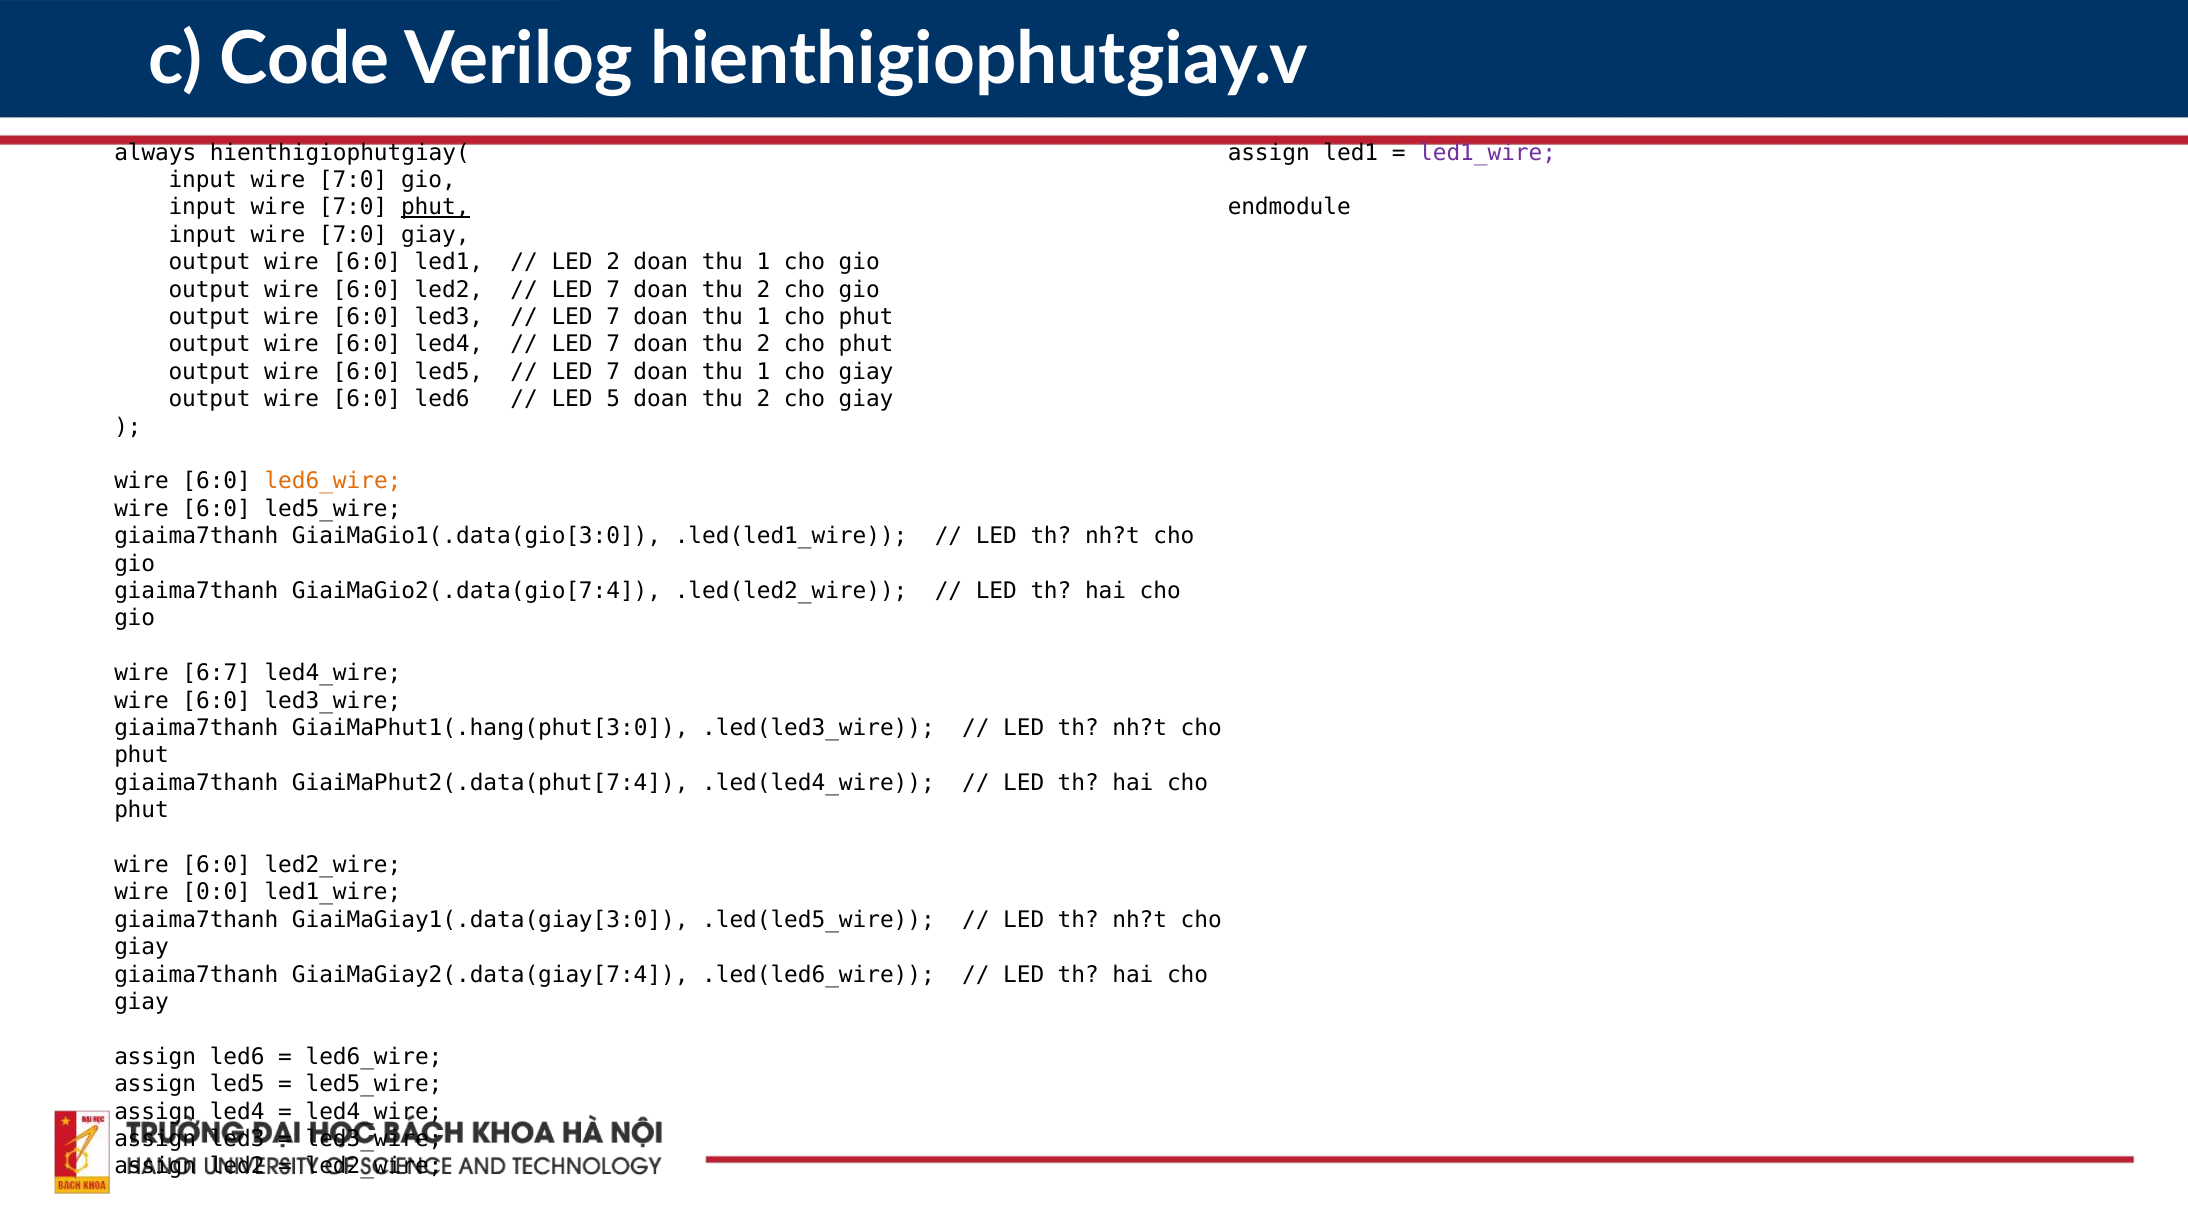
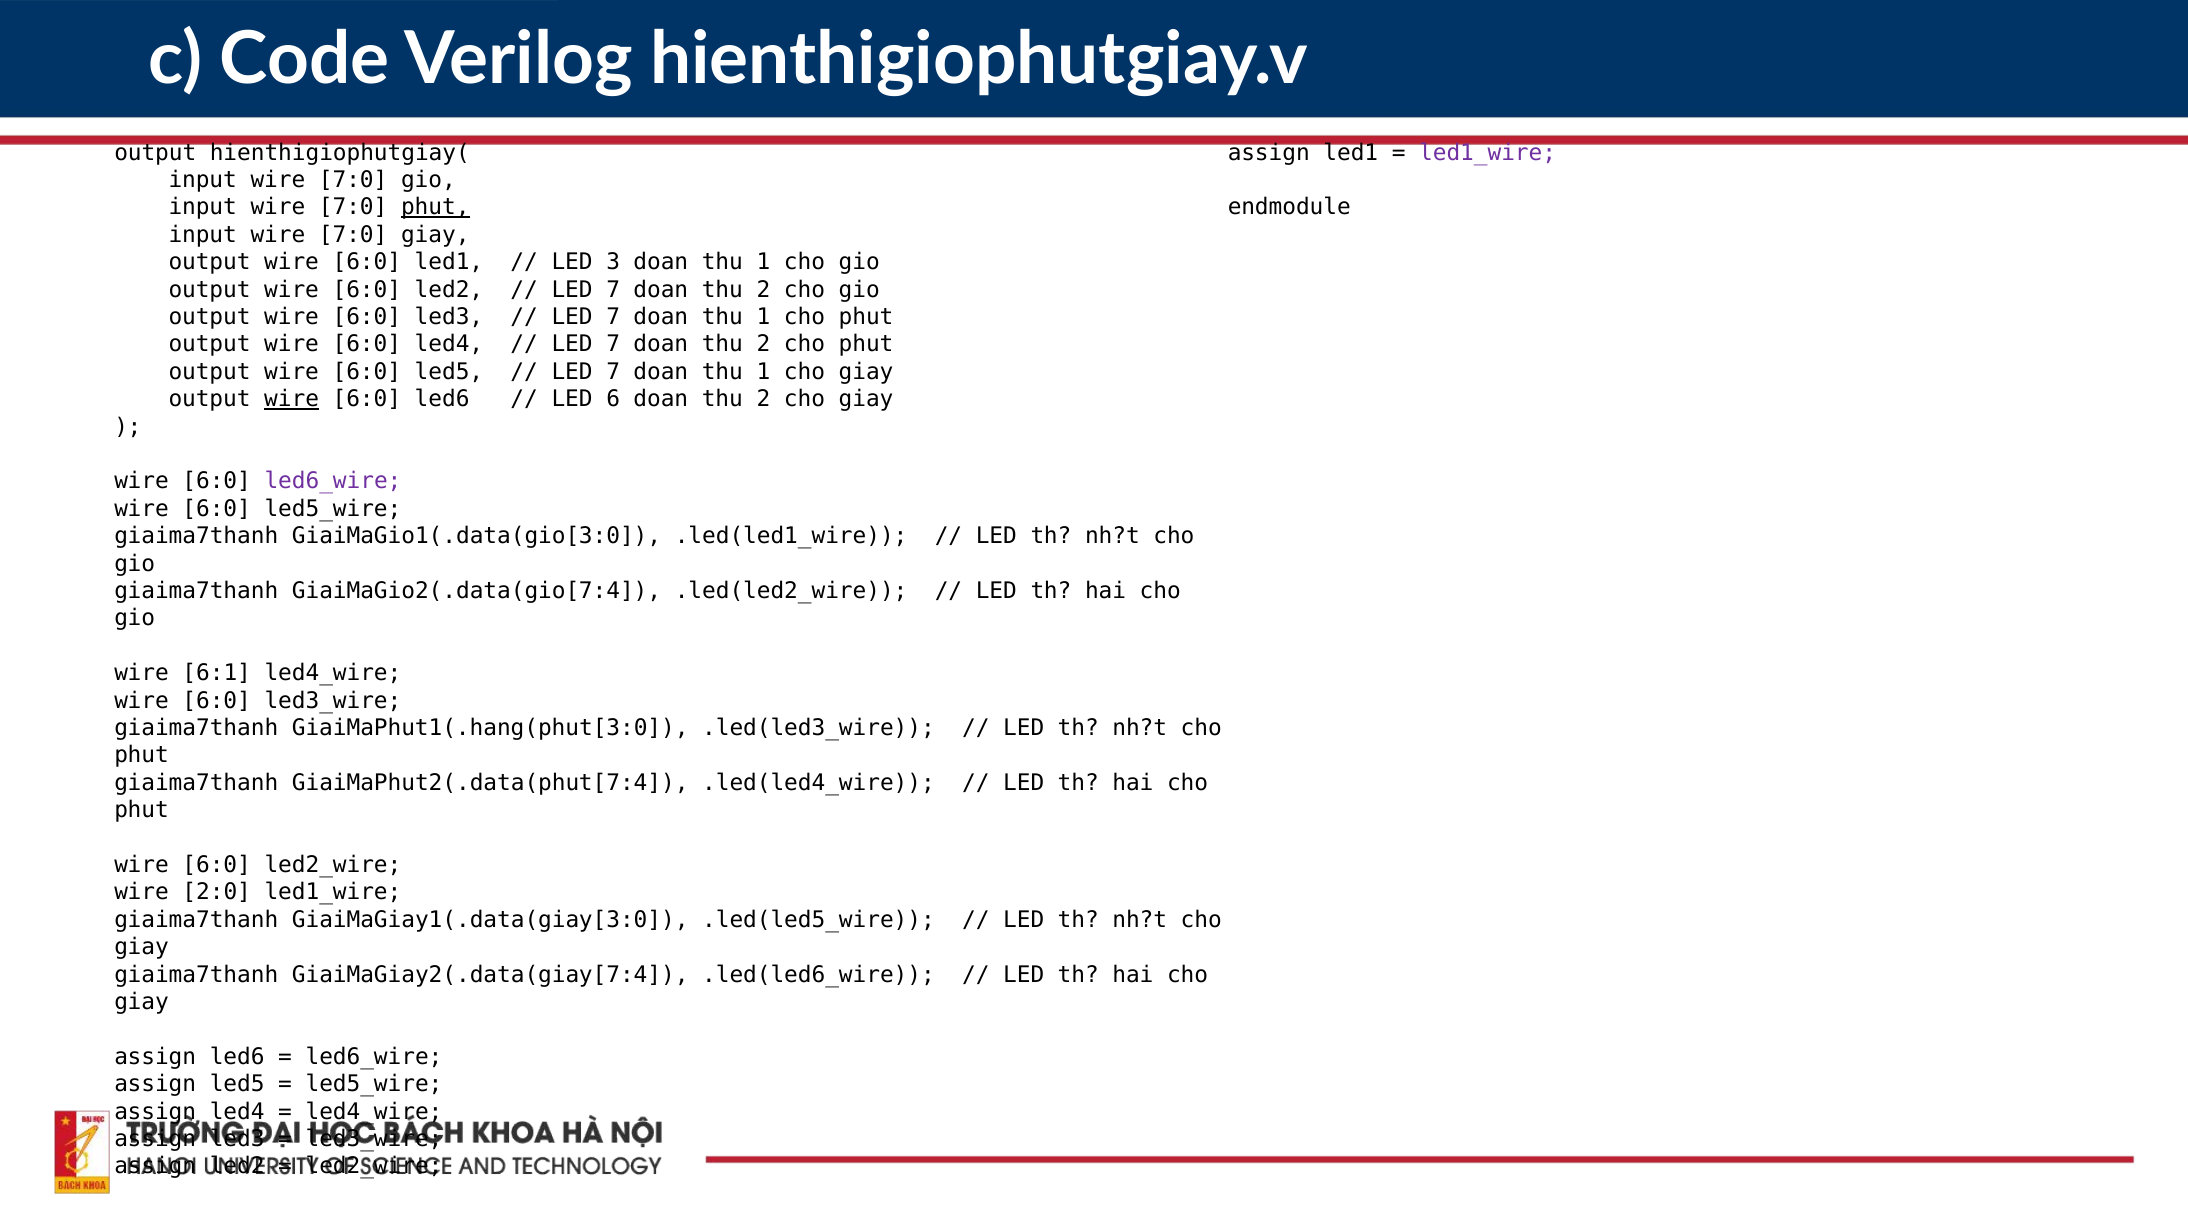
always at (155, 153): always -> output
LED 2: 2 -> 3
wire at (292, 399) underline: none -> present
5: 5 -> 6
led6_wire at (333, 481) colour: orange -> purple
6:7: 6:7 -> 6:1
0:0: 0:0 -> 2:0
